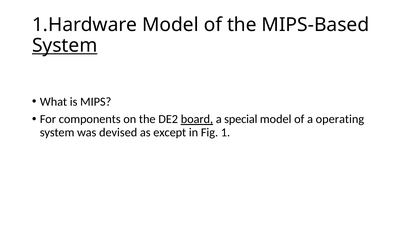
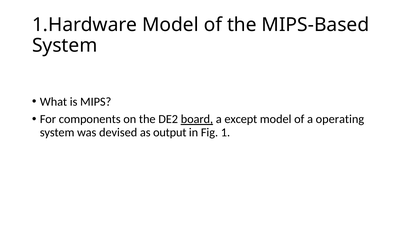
System at (65, 46) underline: present -> none
special: special -> except
except: except -> output
